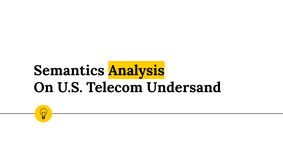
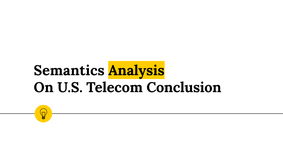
Undersand: Undersand -> Conclusion
